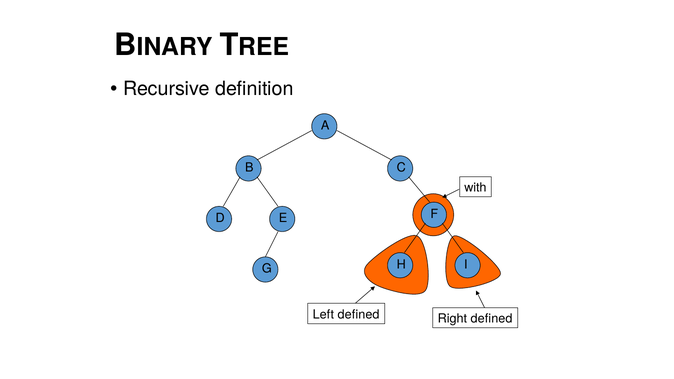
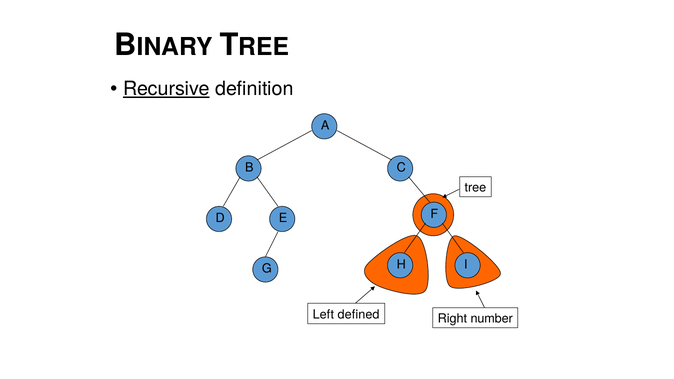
Recursive underline: none -> present
with: with -> tree
Right defined: defined -> number
